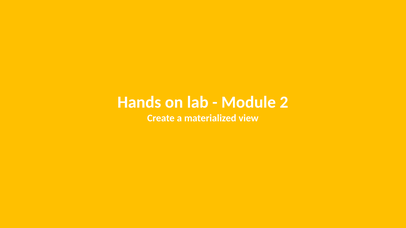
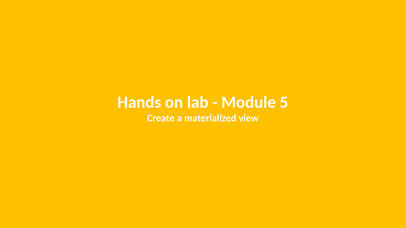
2: 2 -> 5
